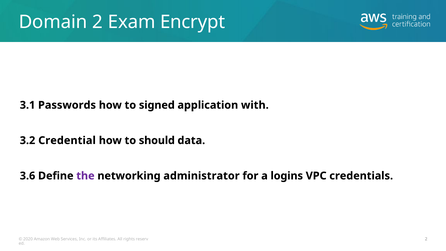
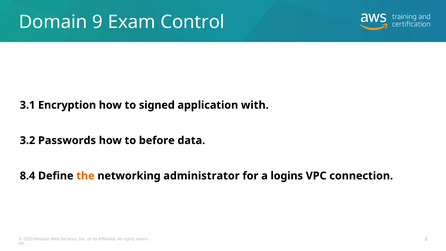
Domain 2: 2 -> 9
Encrypt: Encrypt -> Control
Passwords: Passwords -> Encryption
Credential: Credential -> Passwords
should: should -> before
3.6: 3.6 -> 8.4
the colour: purple -> orange
credentials: credentials -> connection
